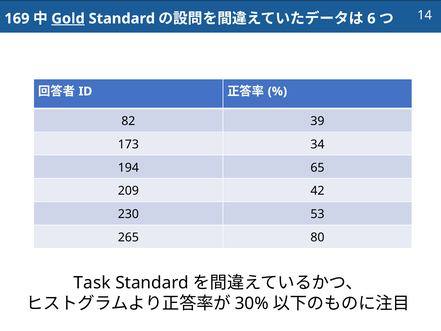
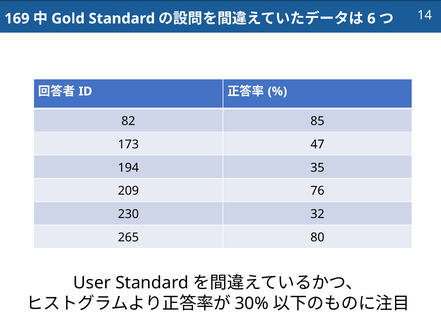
Gold underline: present -> none
39: 39 -> 85
34: 34 -> 47
65: 65 -> 35
42: 42 -> 76
53: 53 -> 32
Task: Task -> User
